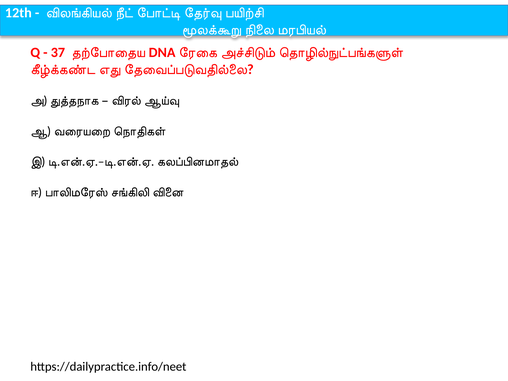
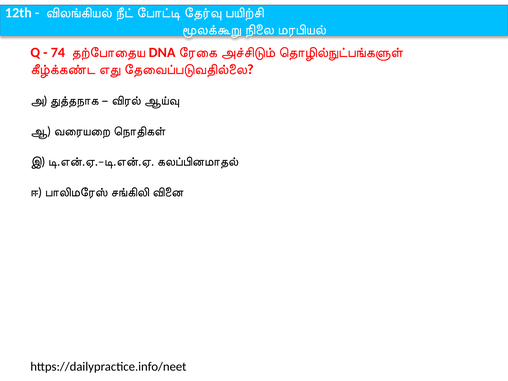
37: 37 -> 74
